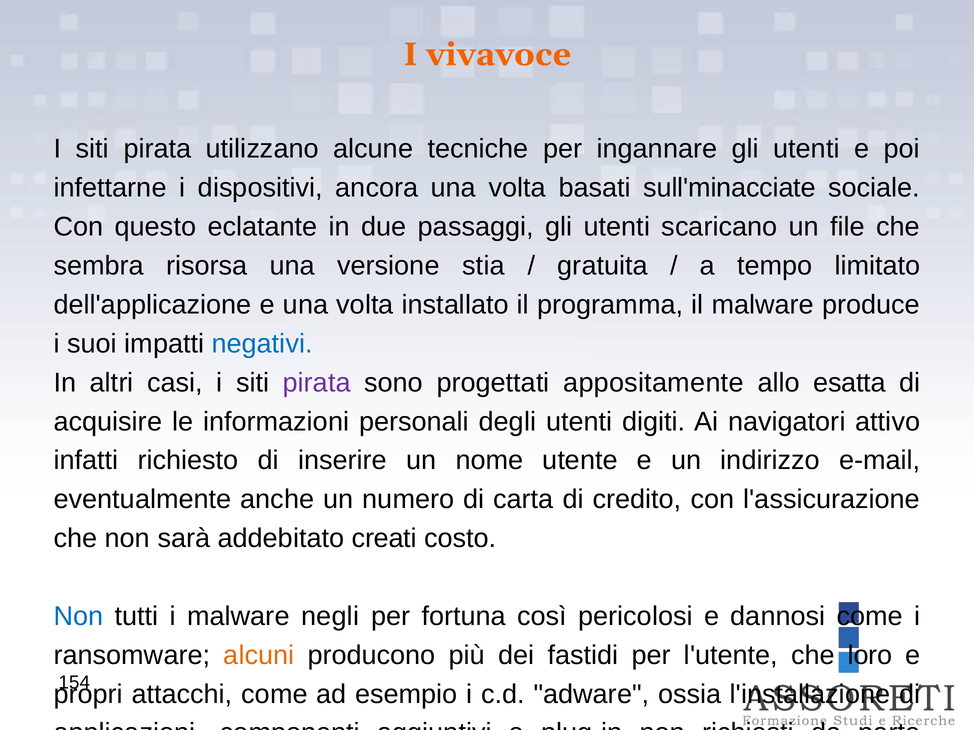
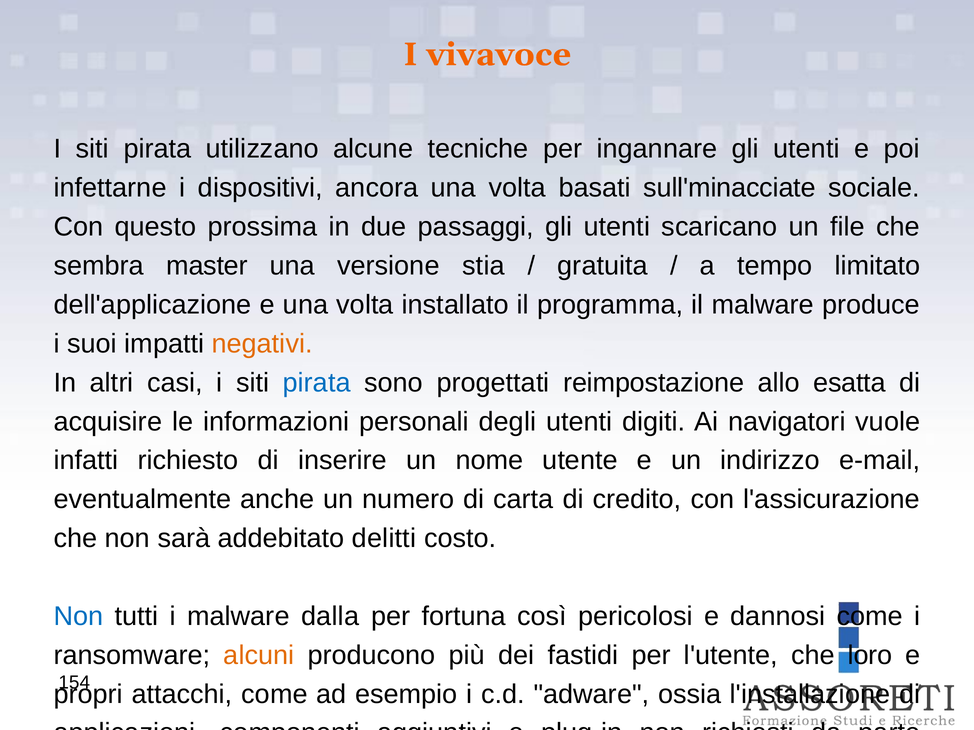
eclatante: eclatante -> prossima
risorsa: risorsa -> master
negativi colour: blue -> orange
pirata at (317, 383) colour: purple -> blue
appositamente: appositamente -> reimpostazione
attivo: attivo -> vuole
creati: creati -> delitti
negli: negli -> dalla
